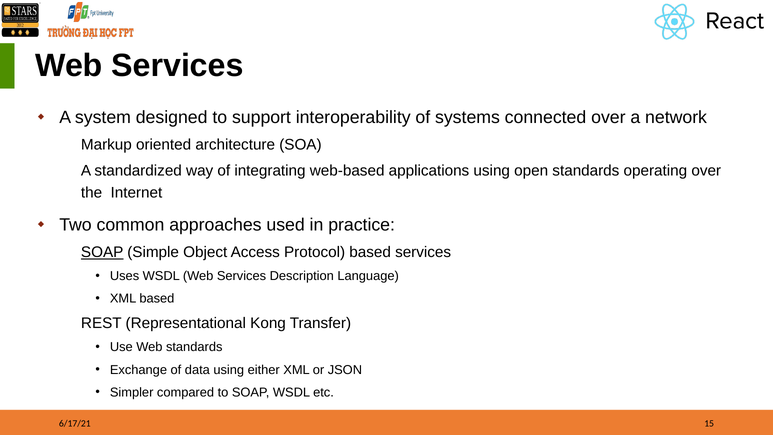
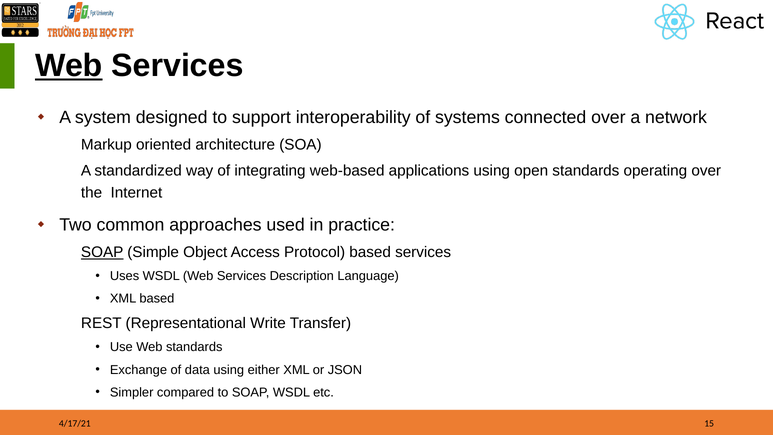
Web at (69, 66) underline: none -> present
Kong: Kong -> Write
6/17/21: 6/17/21 -> 4/17/21
